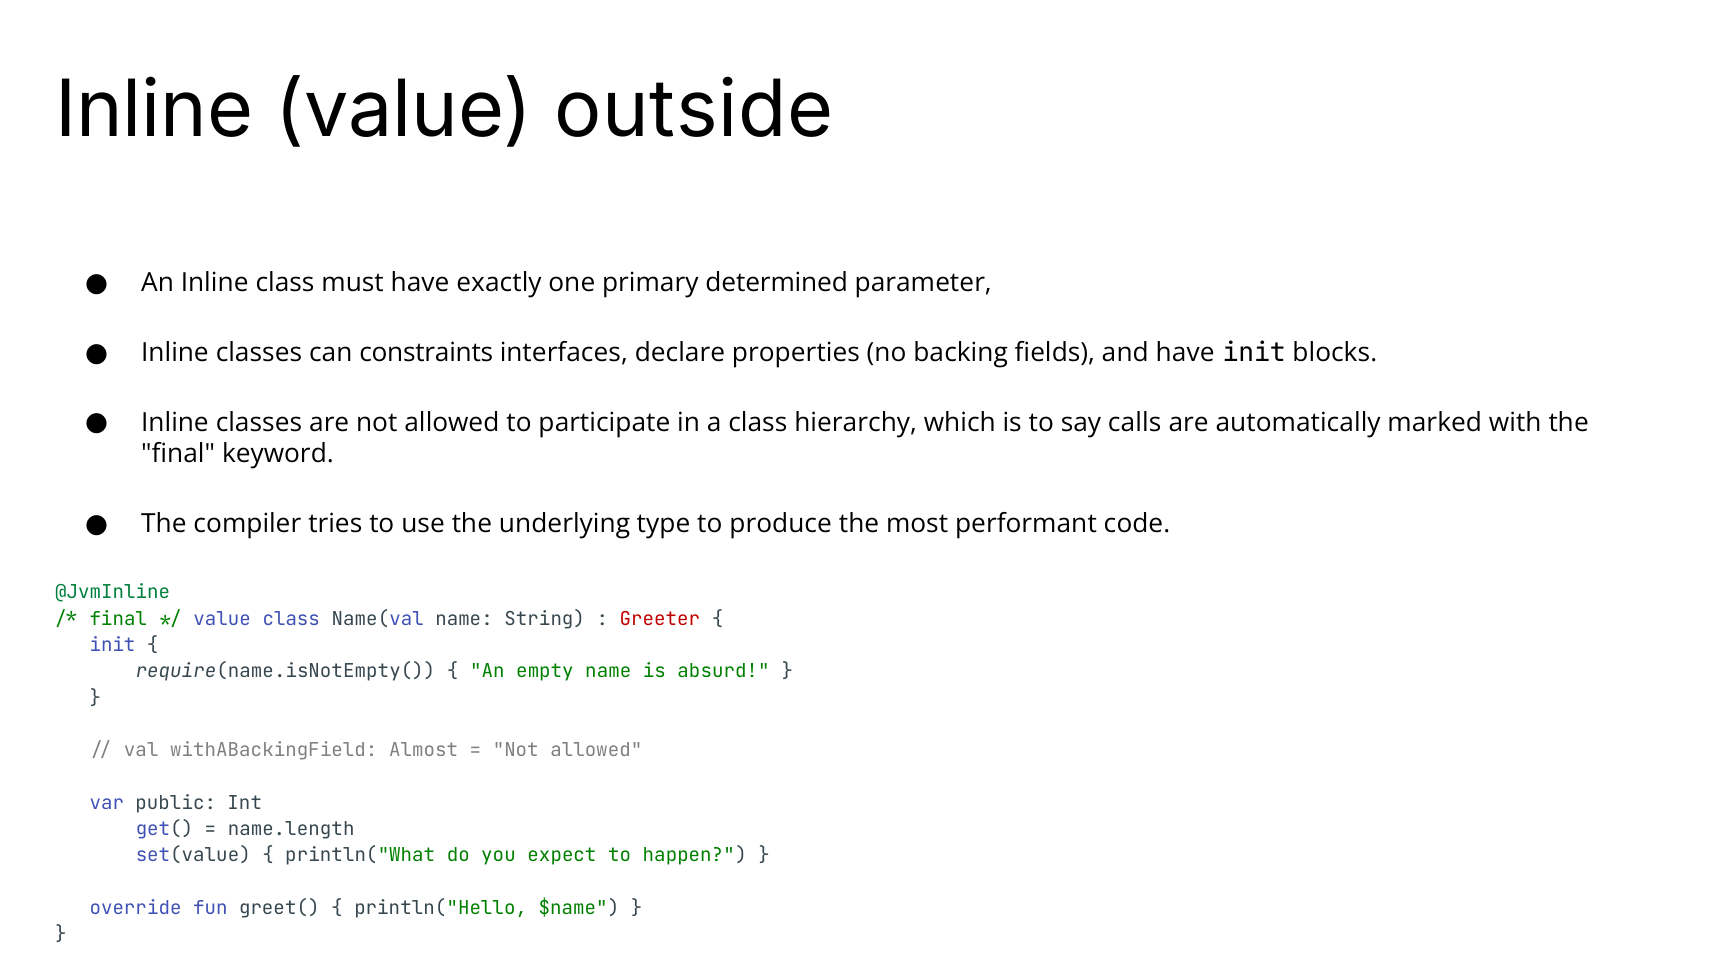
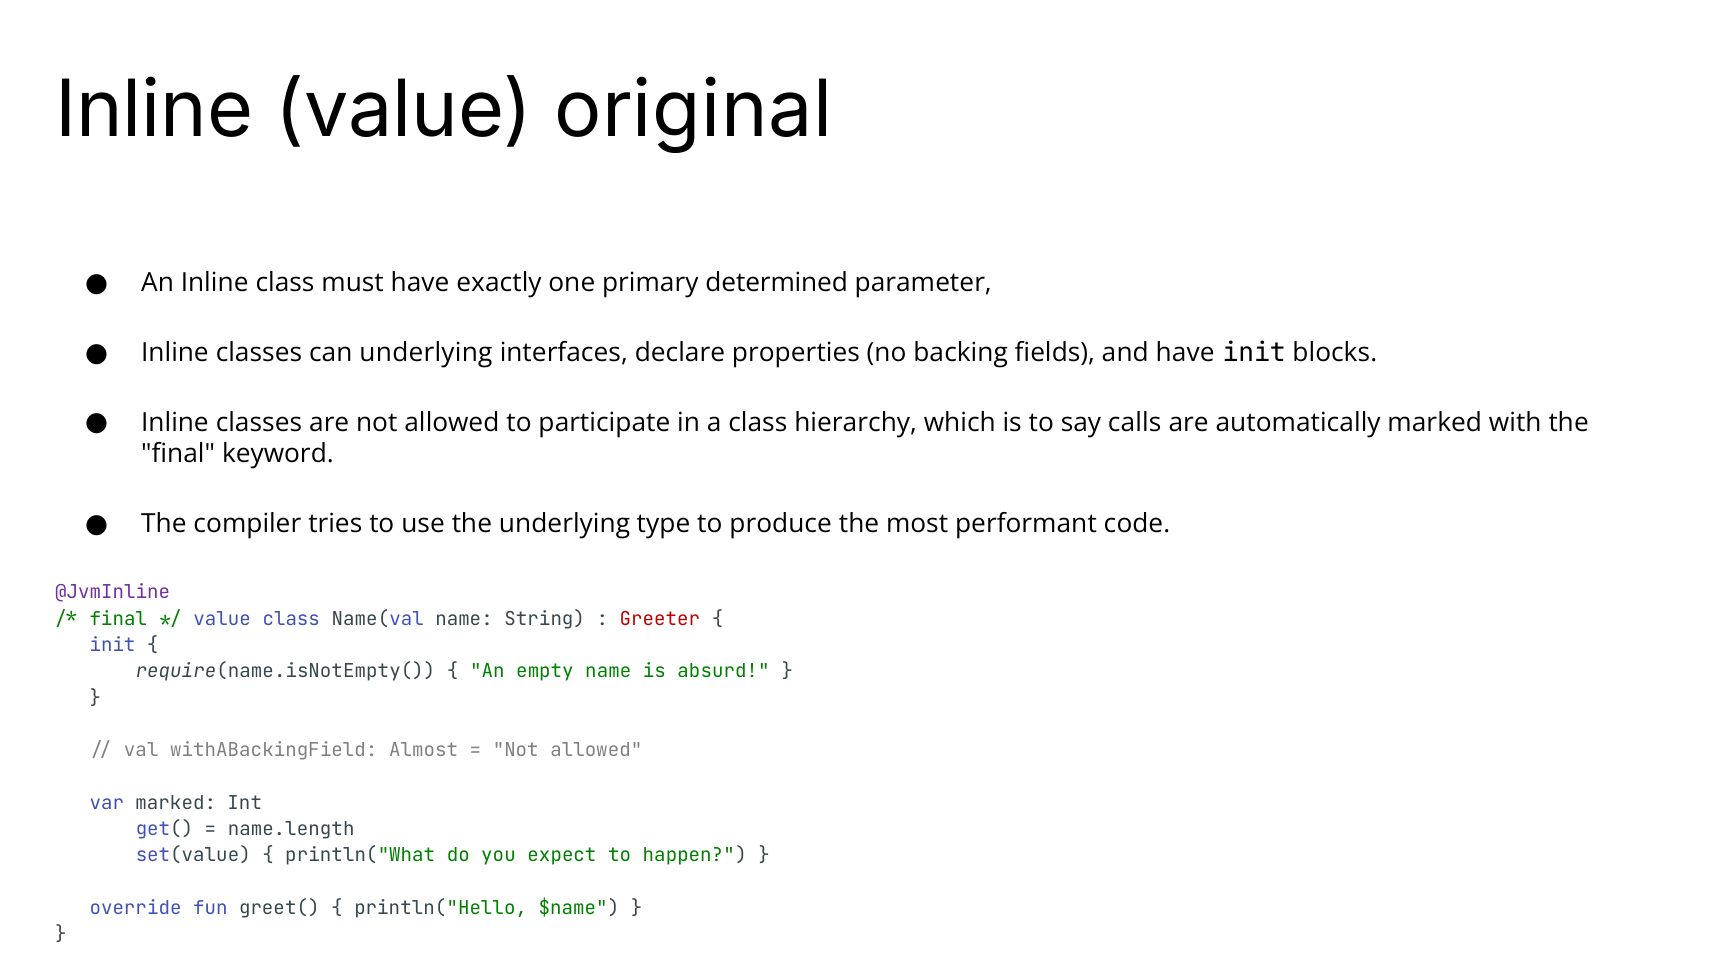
outside: outside -> original
can constraints: constraints -> underlying
@JvmInline colour: green -> purple
var public: public -> marked
